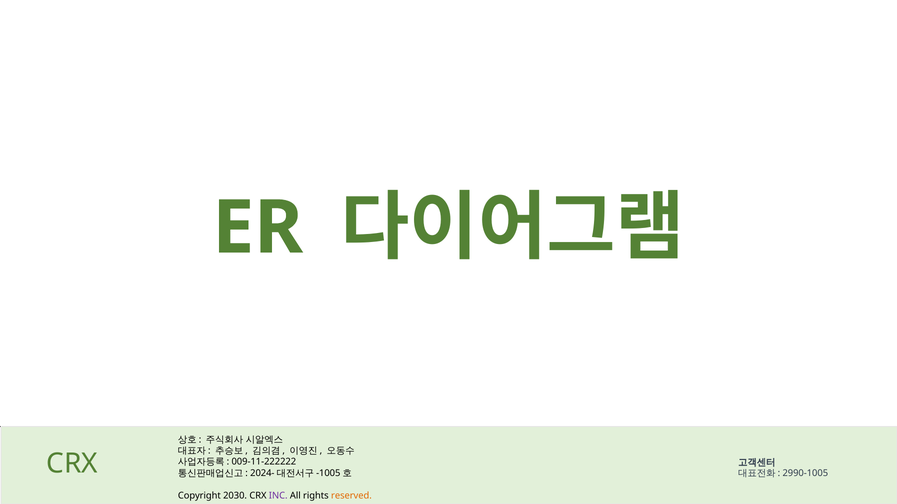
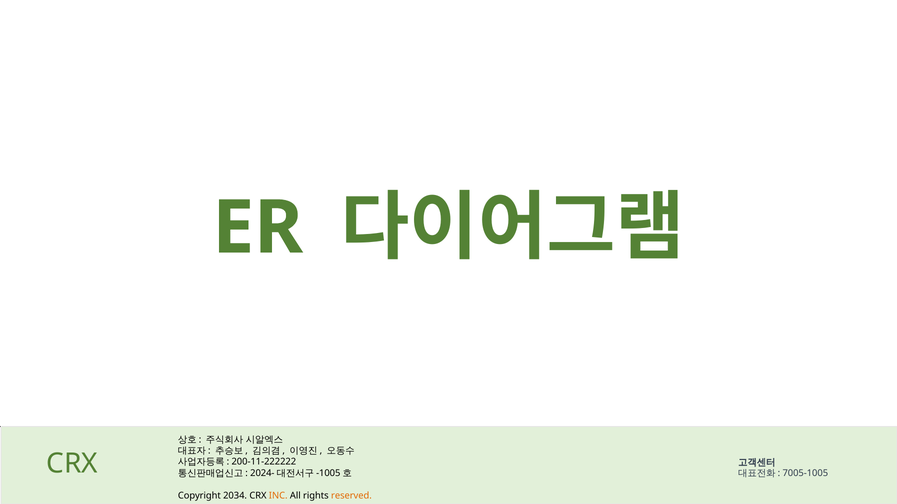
009-11-222222: 009-11-222222 -> 200-11-222222
2990-1005: 2990-1005 -> 7005-1005
2030: 2030 -> 2034
INC colour: purple -> orange
